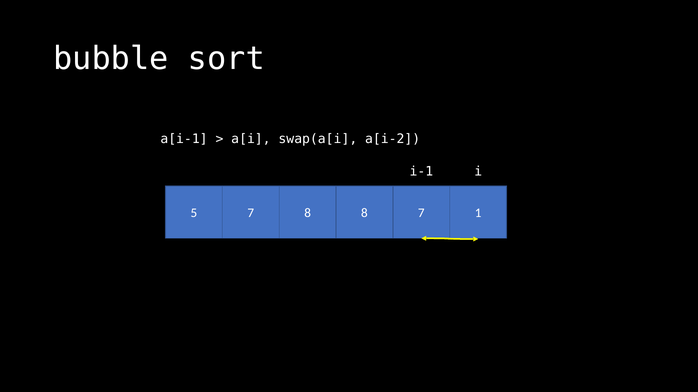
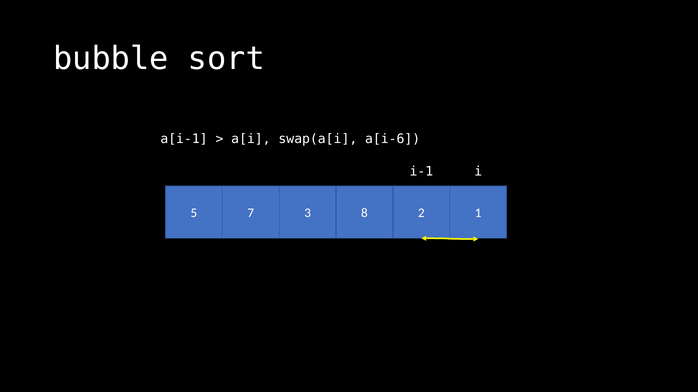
a[i-2: a[i-2 -> a[i-6
7 8: 8 -> 3
8 7: 7 -> 2
